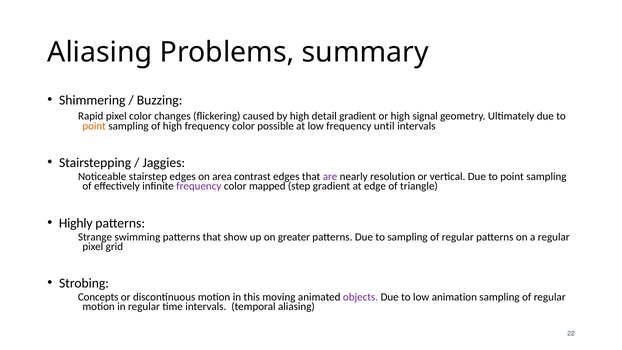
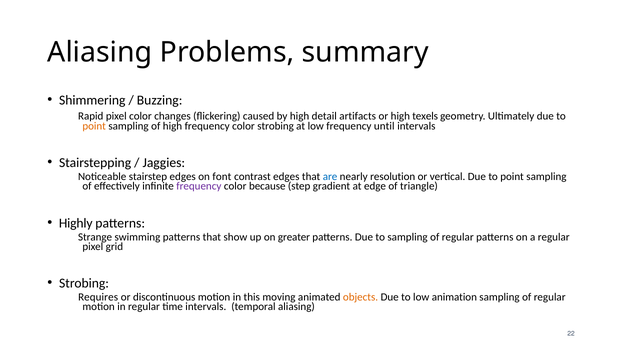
detail gradient: gradient -> artifacts
signal: signal -> texels
color possible: possible -> strobing
area: area -> font
are colour: purple -> blue
mapped: mapped -> because
Concepts: Concepts -> Requires
objects colour: purple -> orange
